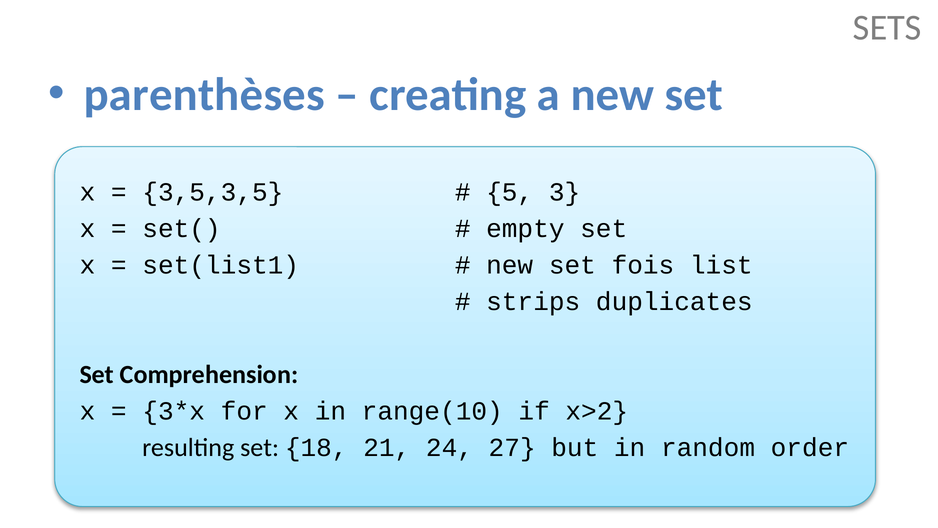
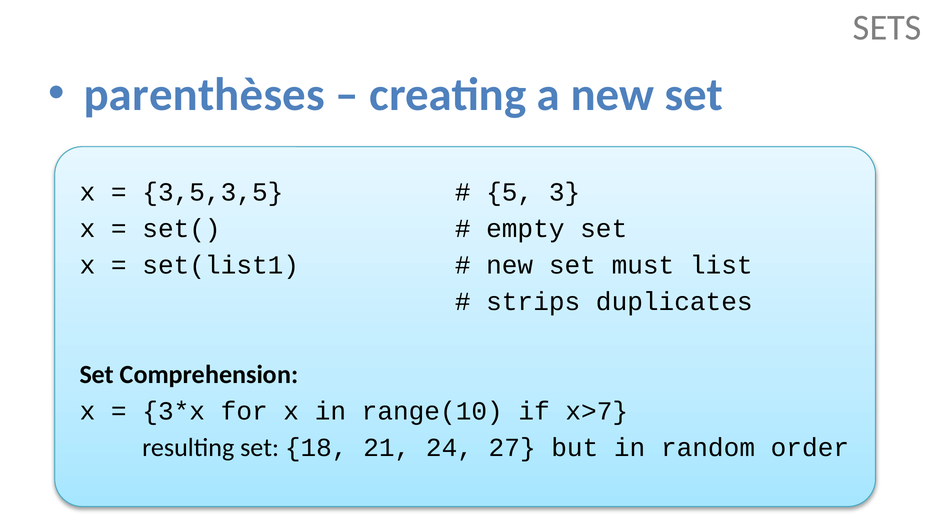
fois: fois -> must
x>2: x>2 -> x>7
